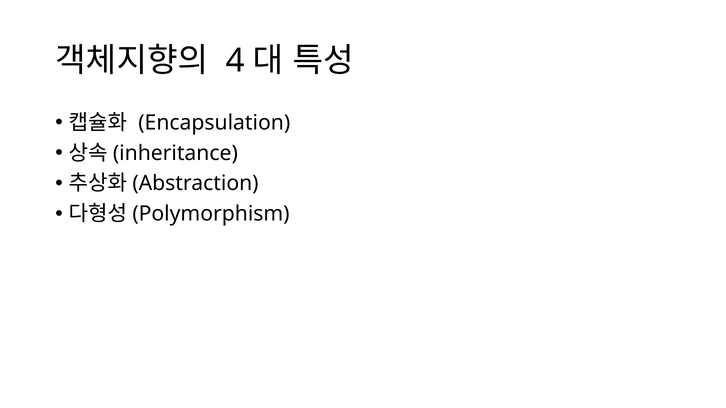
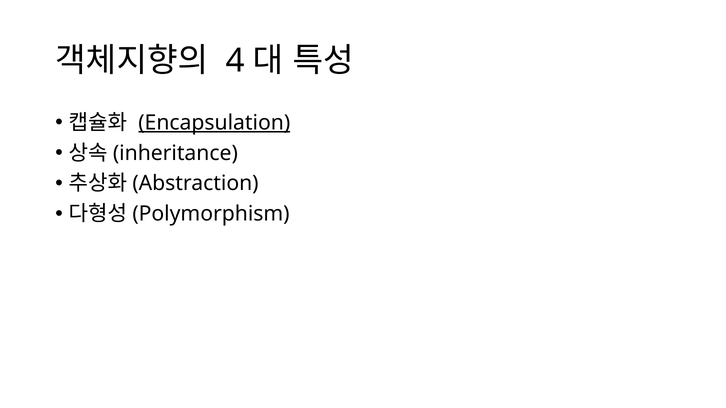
Encapsulation underline: none -> present
